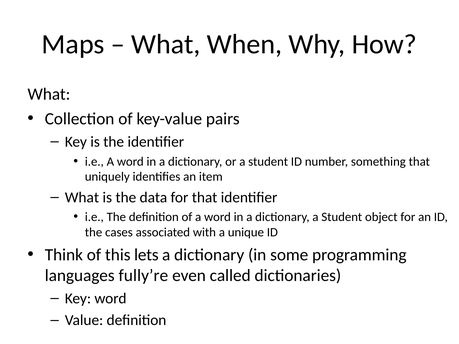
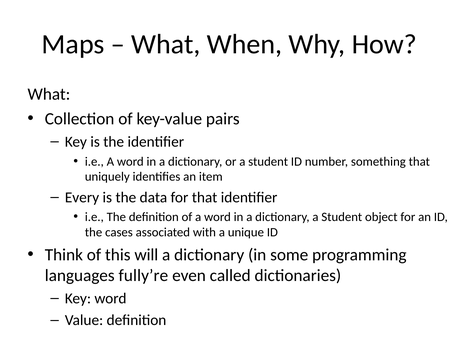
What at (82, 197): What -> Every
lets: lets -> will
